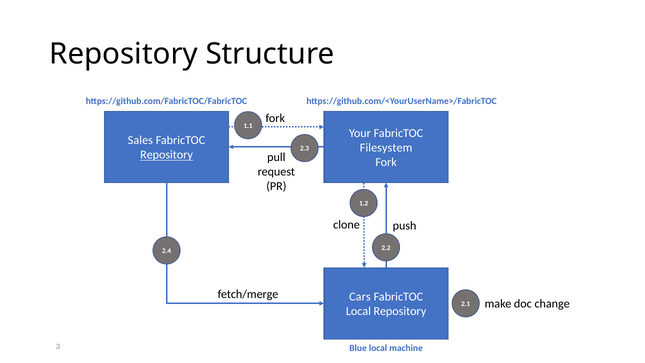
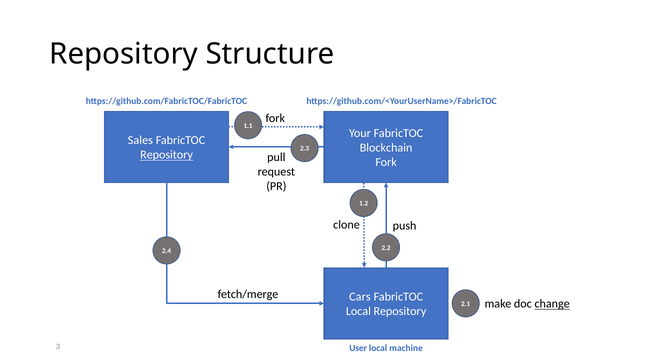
Filesystem: Filesystem -> Blockchain
change underline: none -> present
Blue: Blue -> User
